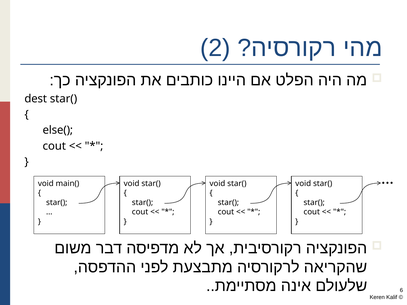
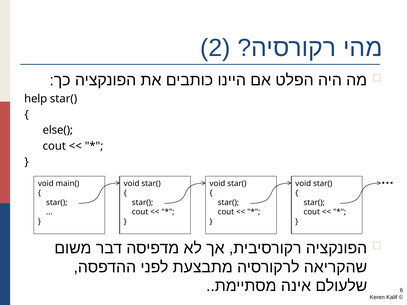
dest: dest -> help
